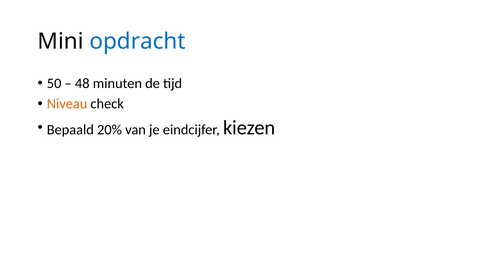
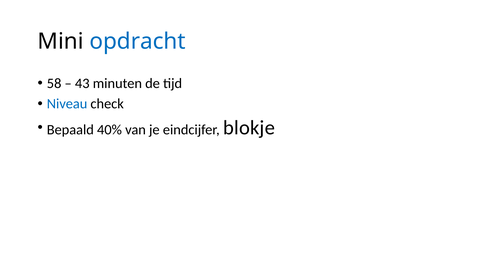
50: 50 -> 58
48: 48 -> 43
Niveau colour: orange -> blue
20%: 20% -> 40%
kiezen: kiezen -> blokje
